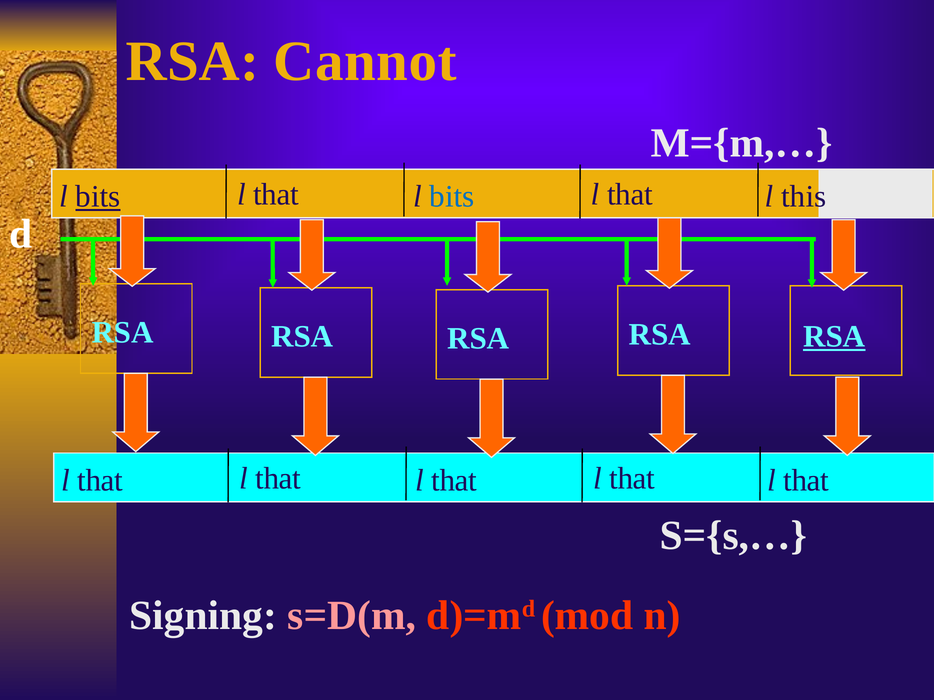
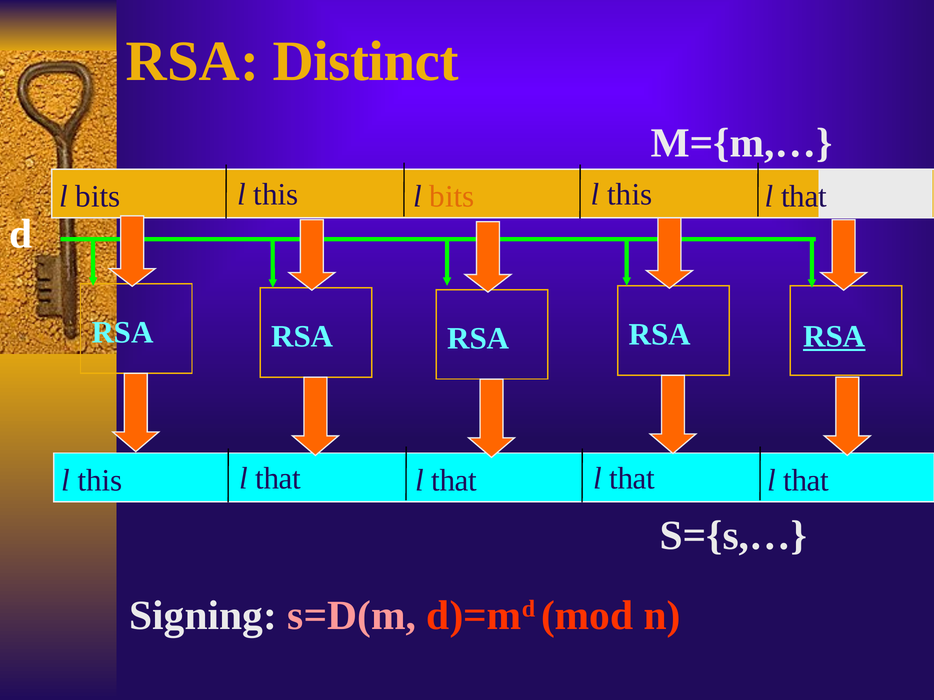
Cannot: Cannot -> Distinct
bits at (98, 197) underline: present -> none
that at (276, 195): that -> this
bits at (452, 197) colour: blue -> orange
that at (630, 195): that -> this
this at (804, 197): this -> that
that at (100, 481): that -> this
